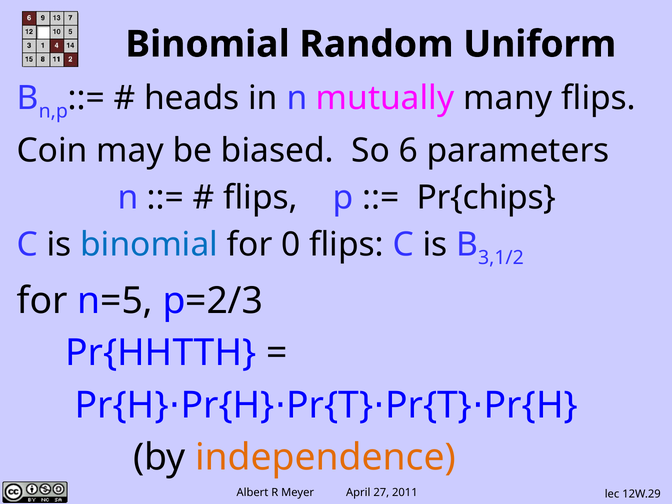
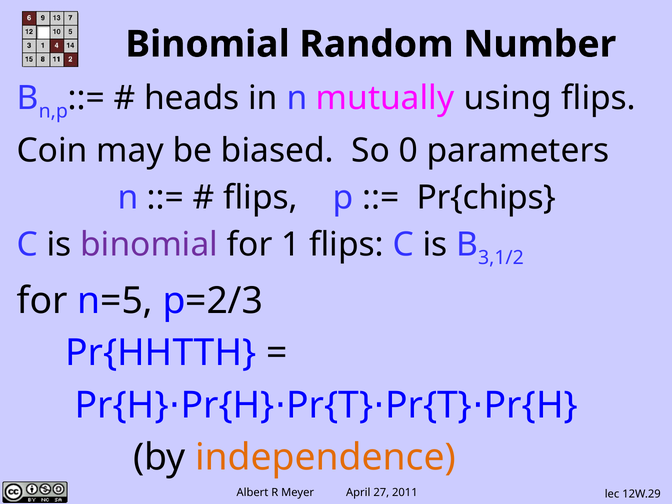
Uniform: Uniform -> Number
many: many -> using
6: 6 -> 0
binomial at (149, 245) colour: blue -> purple
0: 0 -> 1
